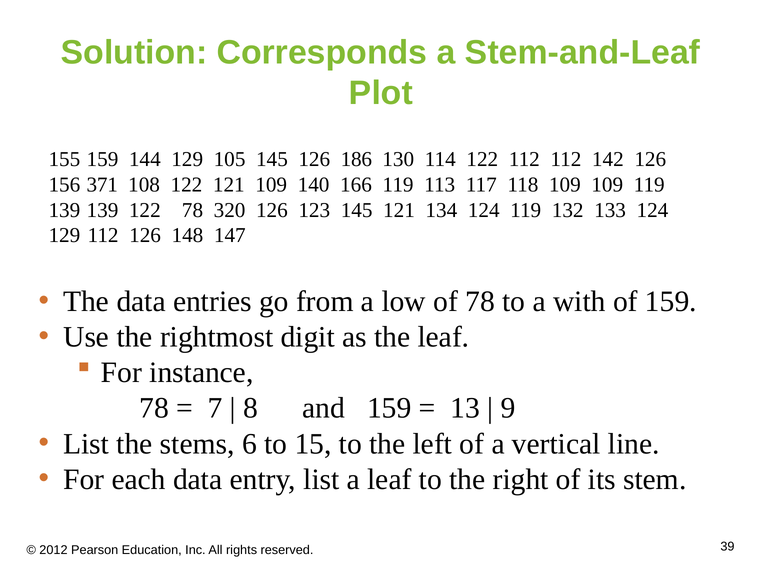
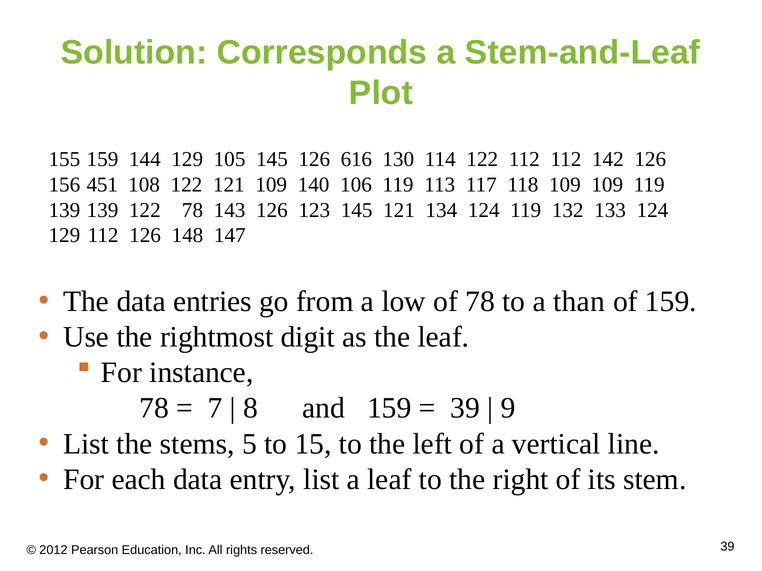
186: 186 -> 616
371: 371 -> 451
166: 166 -> 106
320: 320 -> 143
with: with -> than
13 at (465, 409): 13 -> 39
6: 6 -> 5
